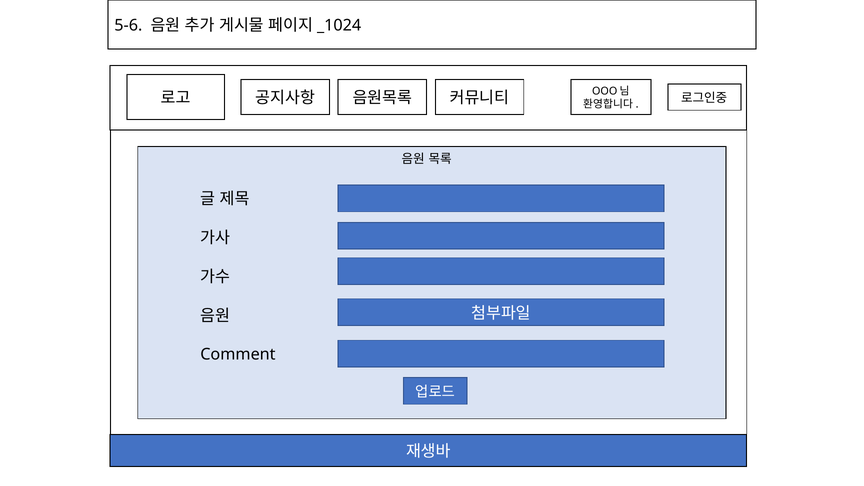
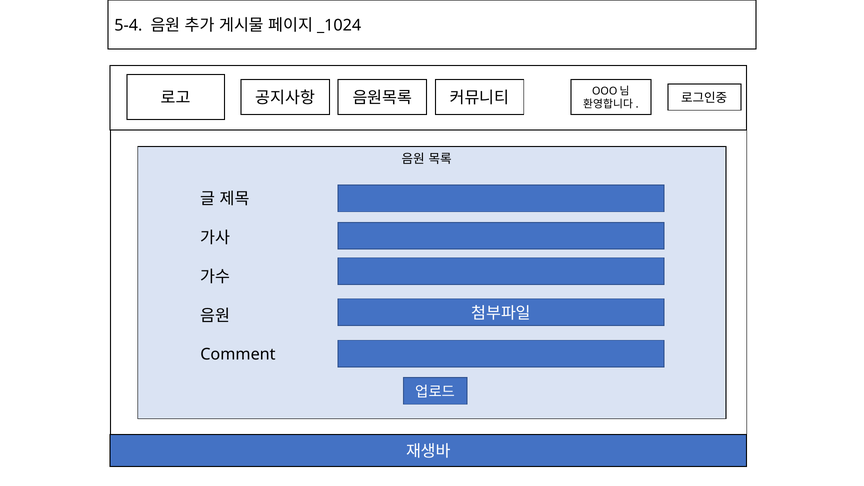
5-6: 5-6 -> 5-4
